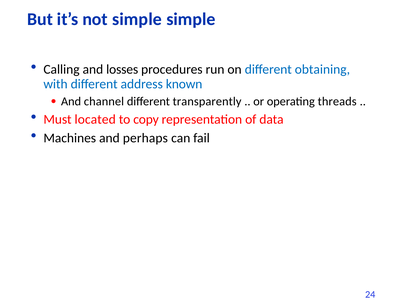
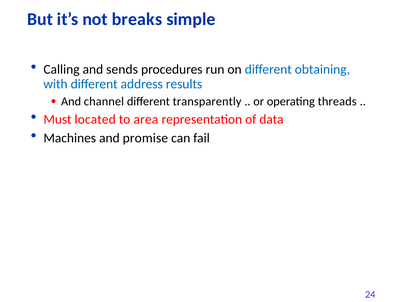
not simple: simple -> breaks
losses: losses -> sends
known: known -> results
copy: copy -> area
perhaps: perhaps -> promise
